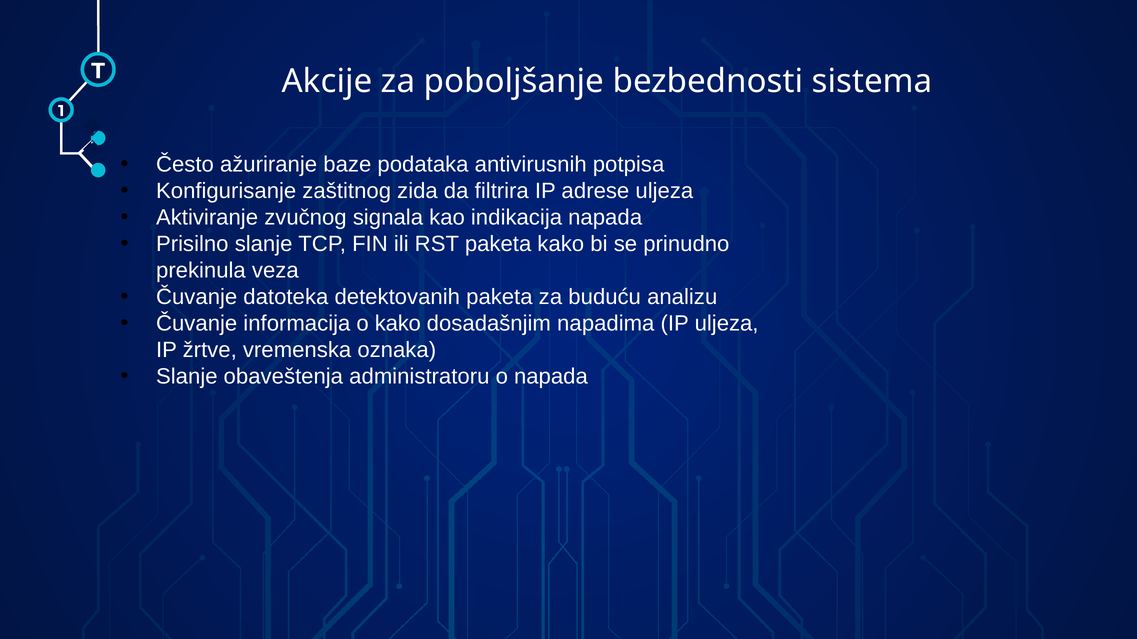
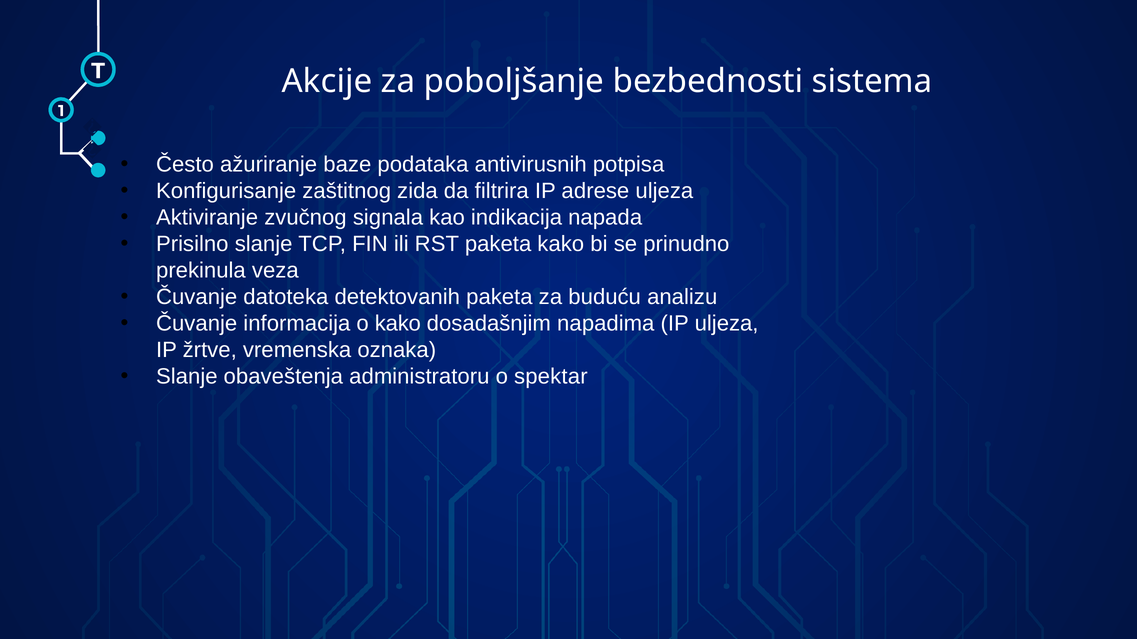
o napada: napada -> spektar
